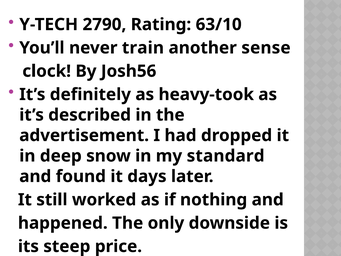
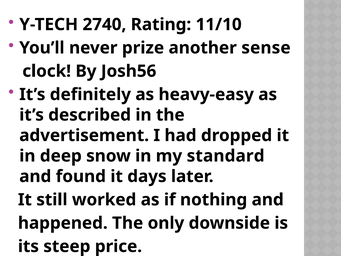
2790: 2790 -> 2740
63/10: 63/10 -> 11/10
train: train -> prize
heavy-took: heavy-took -> heavy-easy
